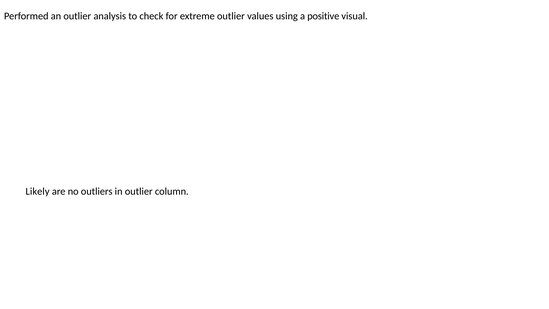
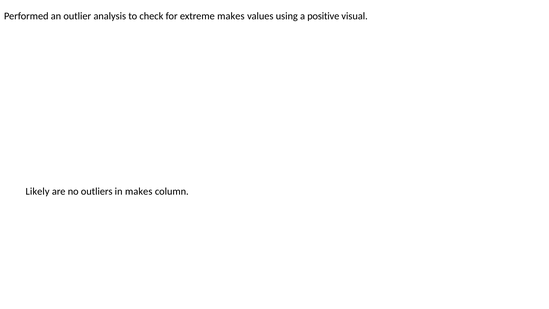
extreme outlier: outlier -> makes
in outlier: outlier -> makes
